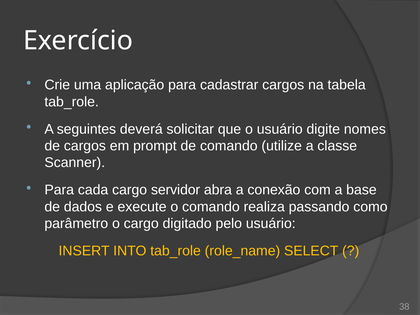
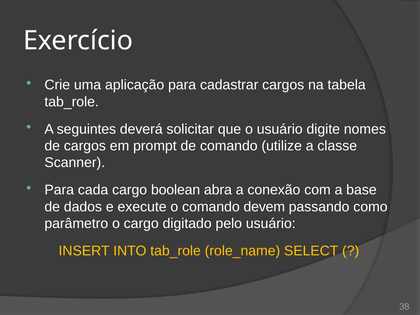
servidor: servidor -> boolean
realiza: realiza -> devem
